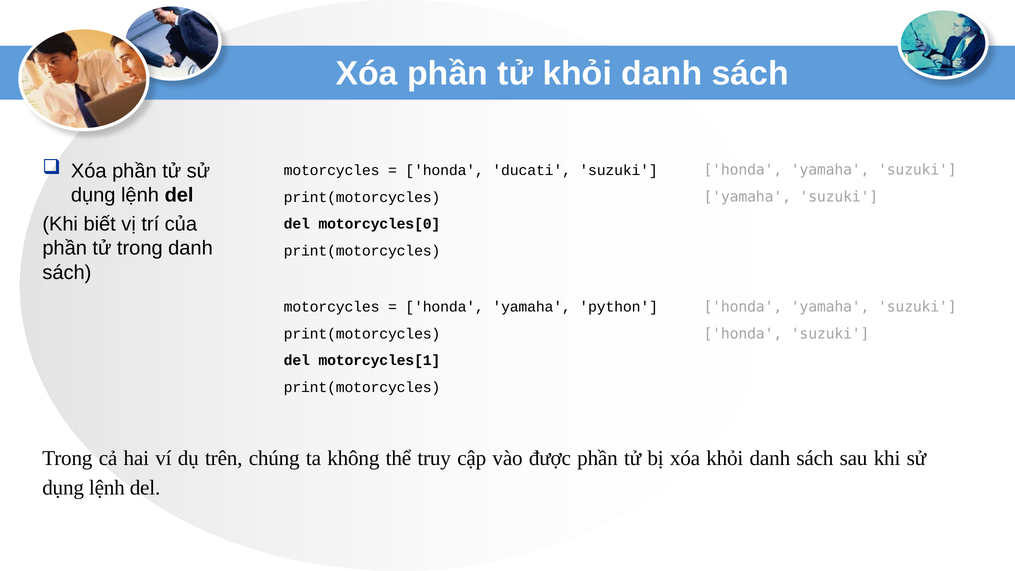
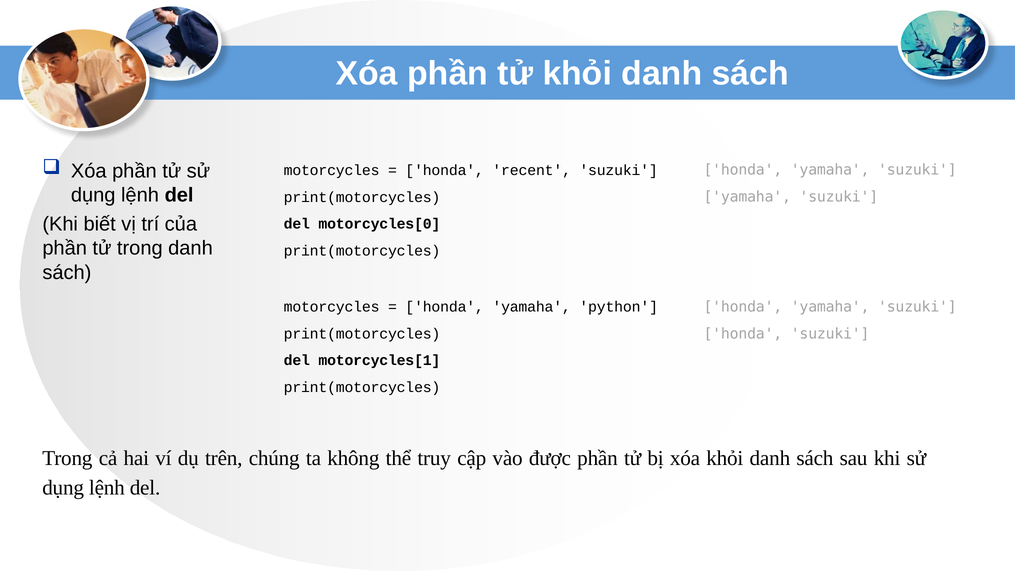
ducati: ducati -> recent
